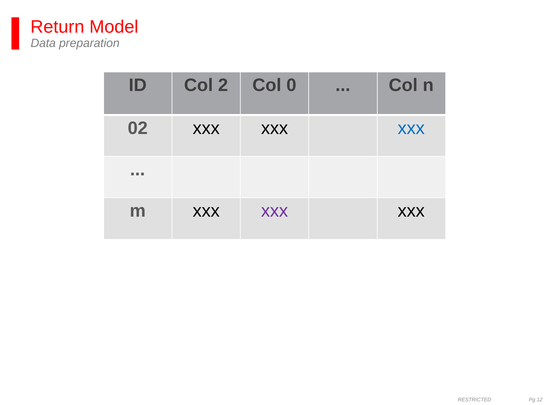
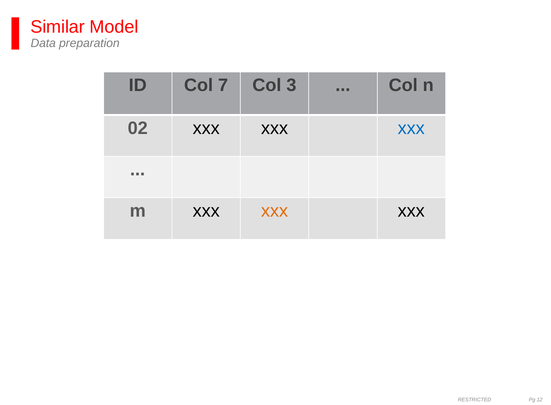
Return: Return -> Similar
2: 2 -> 7
0: 0 -> 3
xxx at (275, 211) colour: purple -> orange
